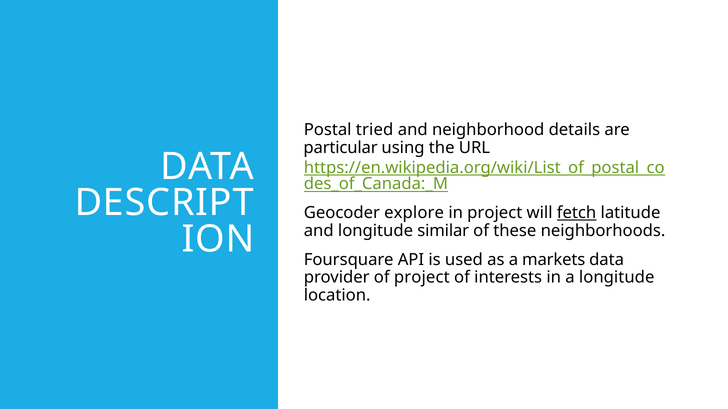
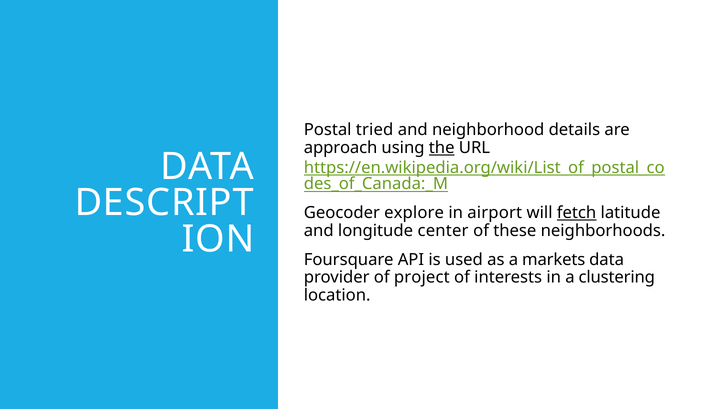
particular: particular -> approach
the underline: none -> present
in project: project -> airport
similar: similar -> center
a longitude: longitude -> clustering
